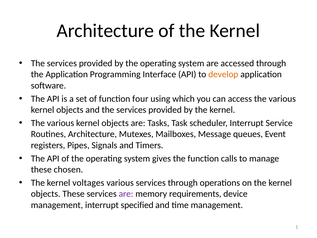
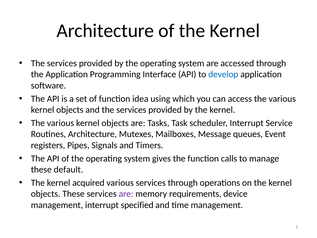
develop colour: orange -> blue
four: four -> idea
chosen: chosen -> default
voltages: voltages -> acquired
